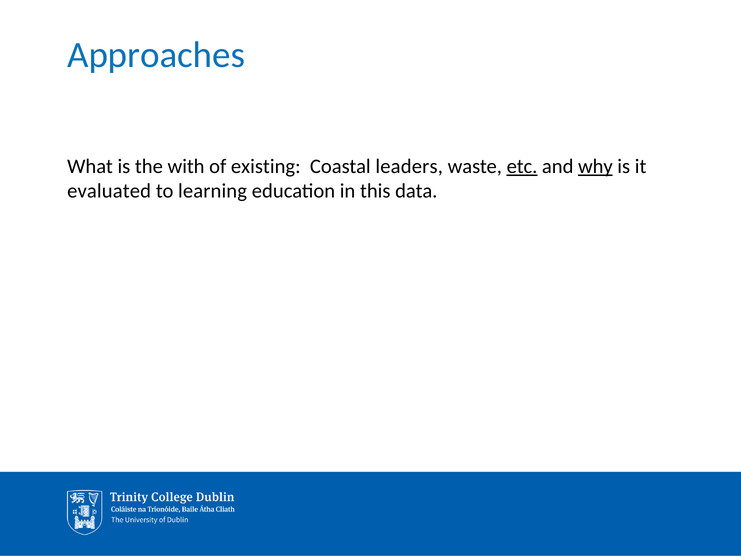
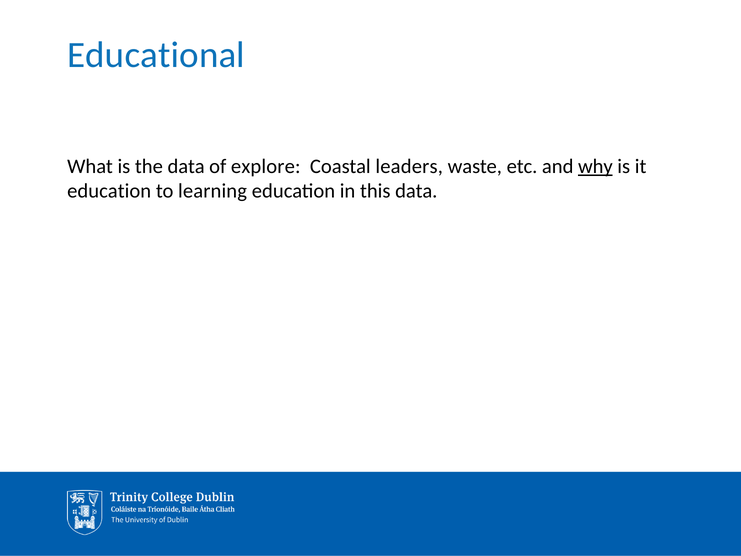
Approaches: Approaches -> Educational
the with: with -> data
existing: existing -> explore
etc underline: present -> none
evaluated at (109, 191): evaluated -> education
